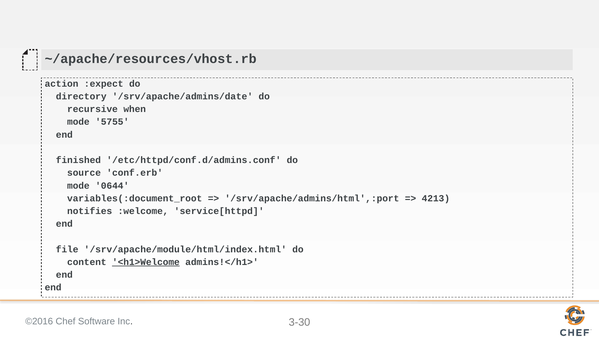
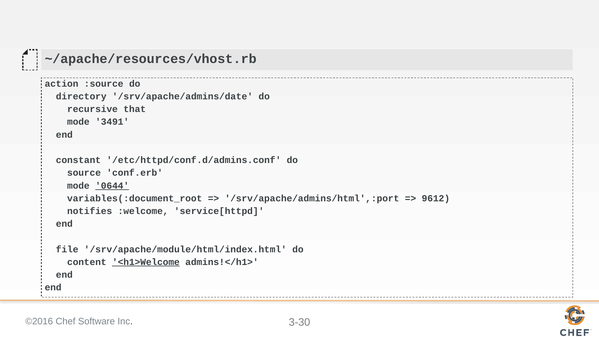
:expect: :expect -> :source
when: when -> that
5755: 5755 -> 3491
finished: finished -> constant
0644 underline: none -> present
4213: 4213 -> 9612
